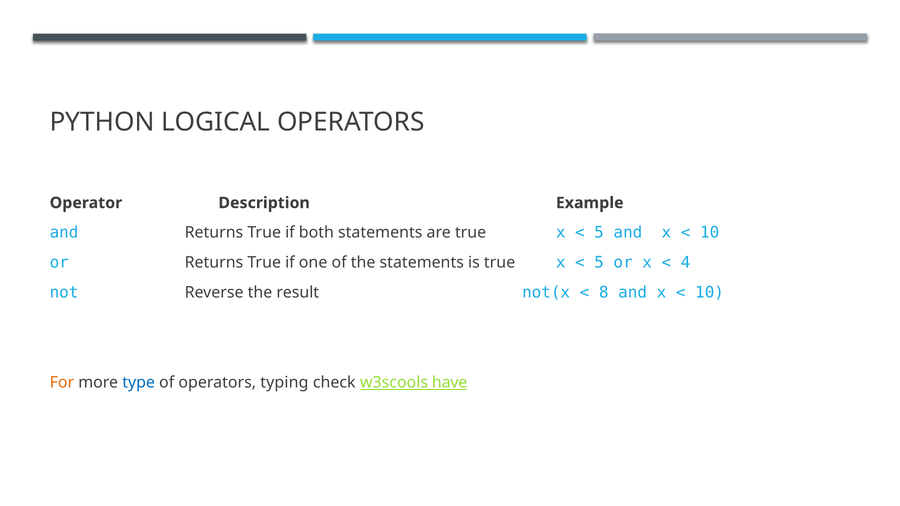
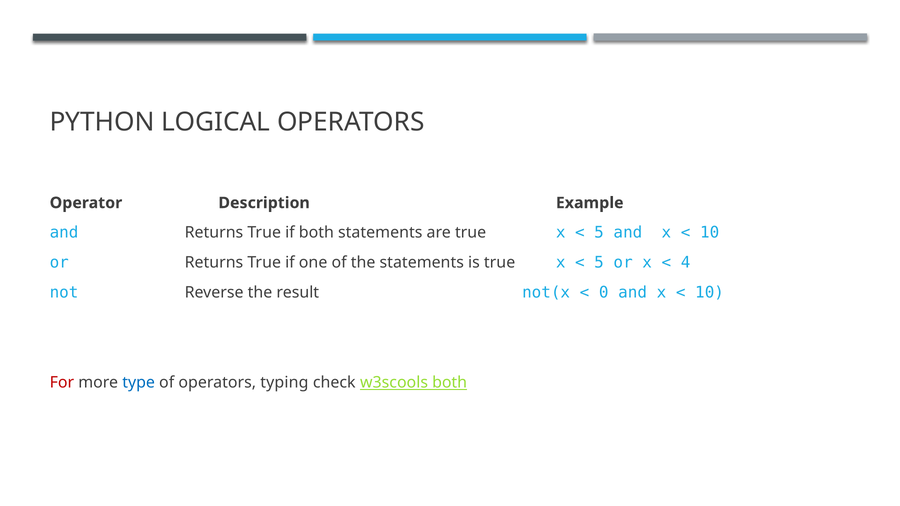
8: 8 -> 0
For colour: orange -> red
w3scools have: have -> both
